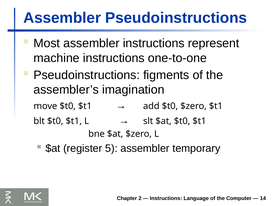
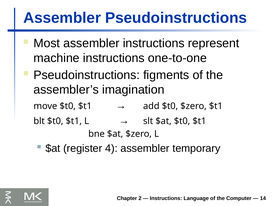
5: 5 -> 4
